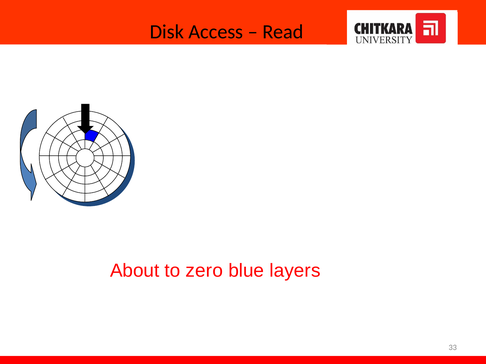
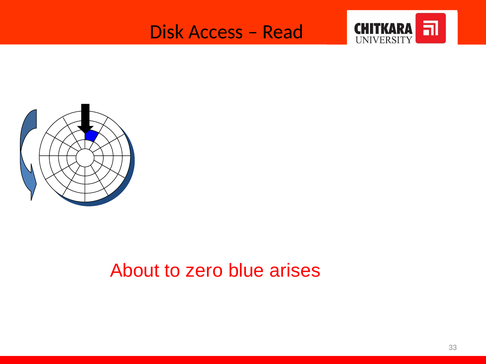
layers: layers -> arises
